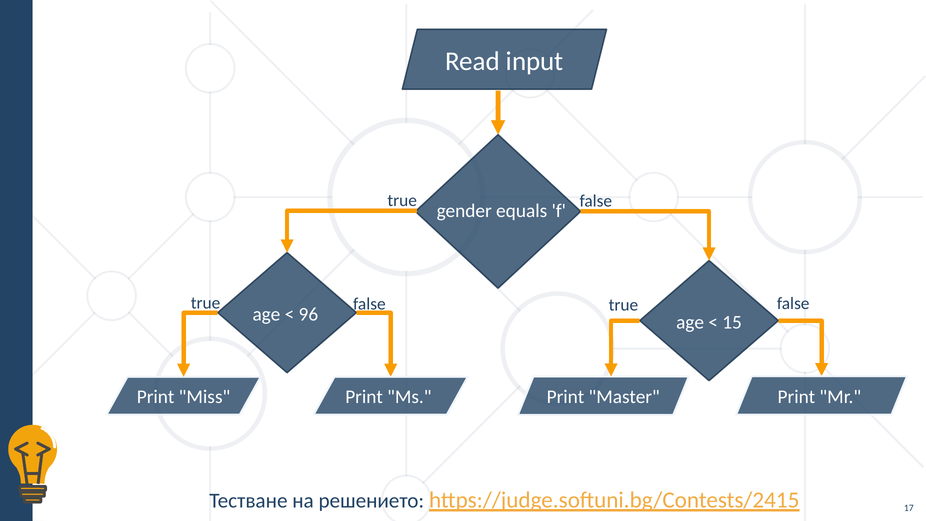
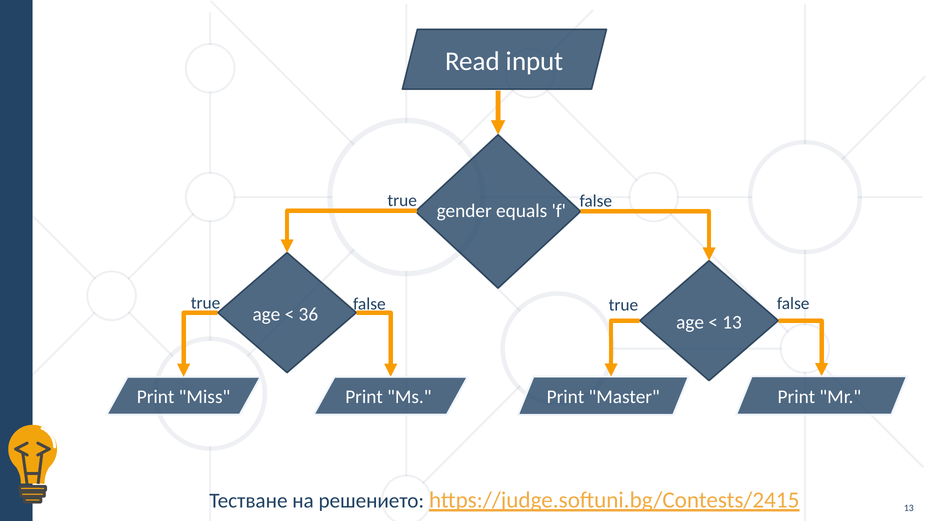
96: 96 -> 36
15 at (732, 322): 15 -> 13
https://judge.softuni.bg/Contests/2415 17: 17 -> 13
